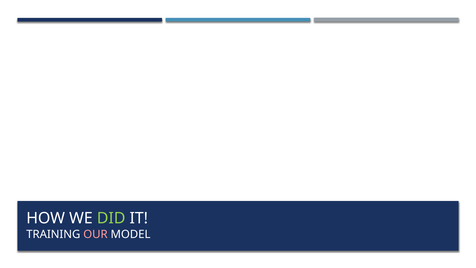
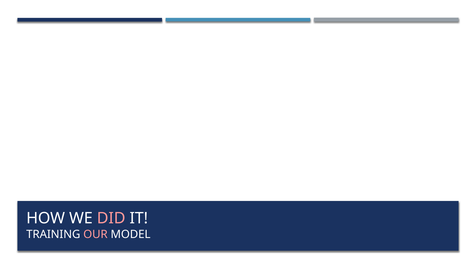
DID colour: light green -> pink
